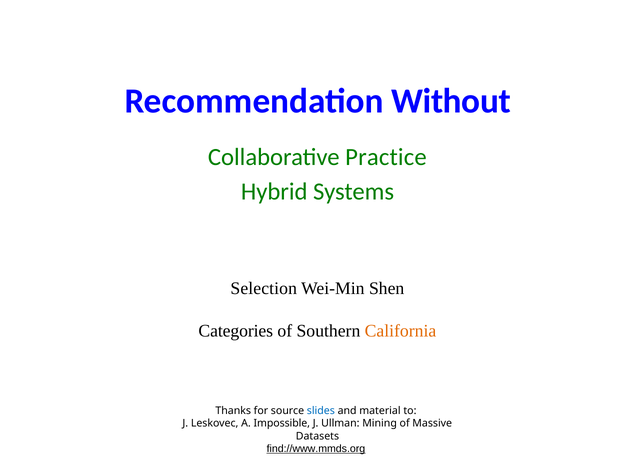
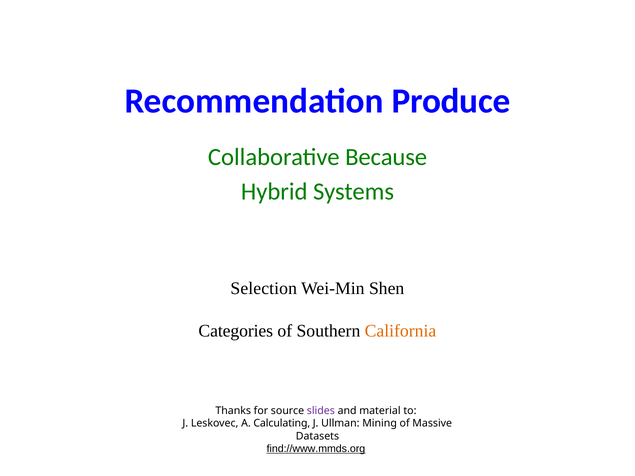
Without: Without -> Produce
Practice: Practice -> Because
slides colour: blue -> purple
Impossible: Impossible -> Calculating
